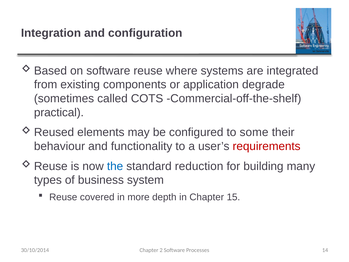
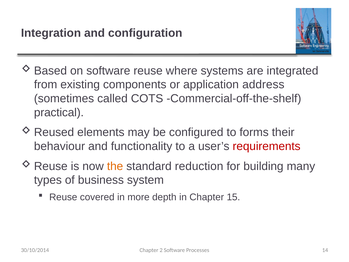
degrade: degrade -> address
some: some -> forms
the colour: blue -> orange
